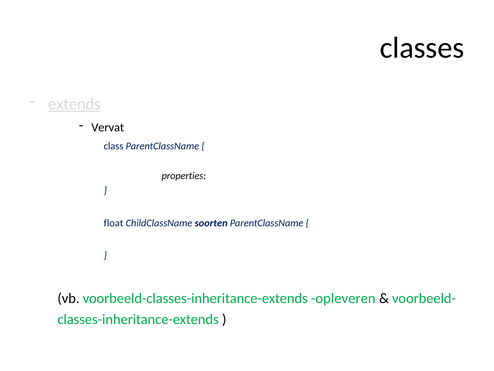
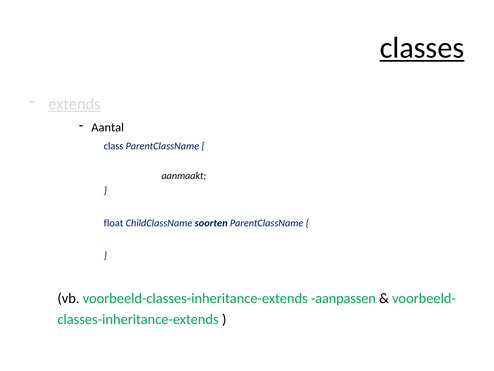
classes underline: none -> present
Vervat: Vervat -> Aantal
properties: properties -> aanmaakt
opleveren: opleveren -> aanpassen
